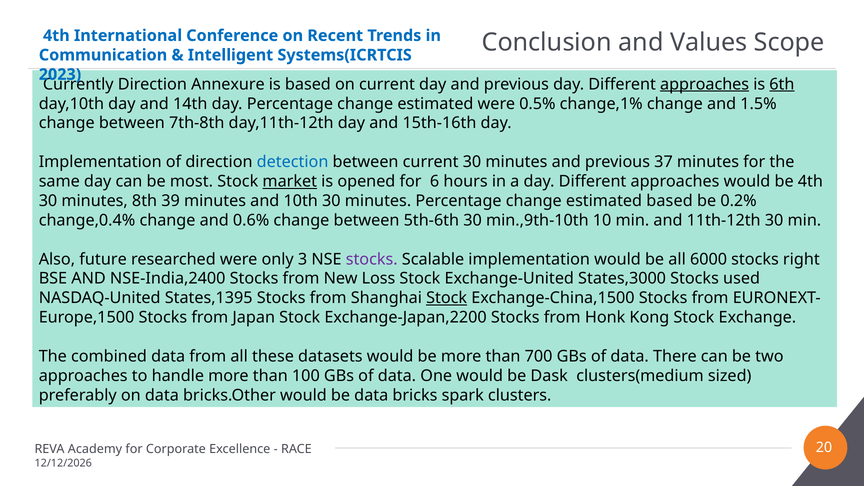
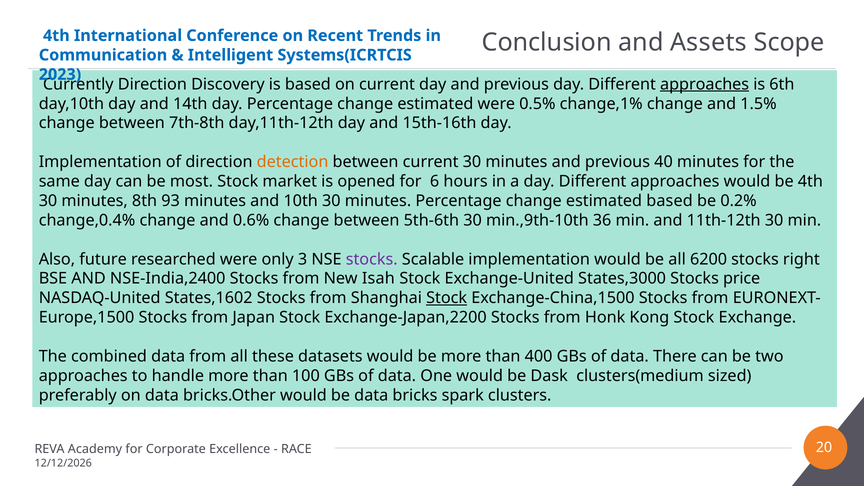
Values: Values -> Assets
Annexure: Annexure -> Discovery
6th underline: present -> none
detection colour: blue -> orange
37: 37 -> 40
market underline: present -> none
39: 39 -> 93
10: 10 -> 36
6000: 6000 -> 6200
Loss: Loss -> Isah
used: used -> price
States,1395: States,1395 -> States,1602
700: 700 -> 400
